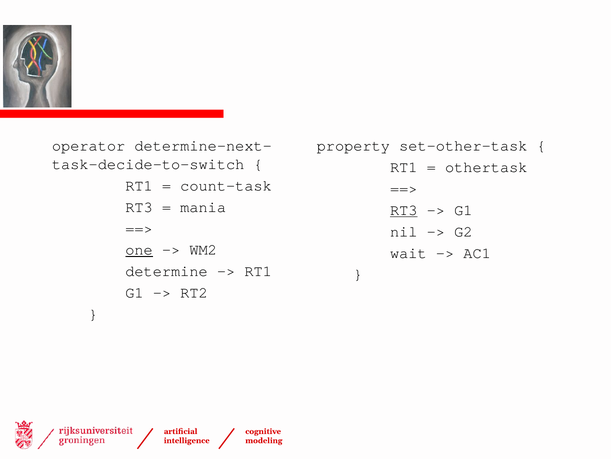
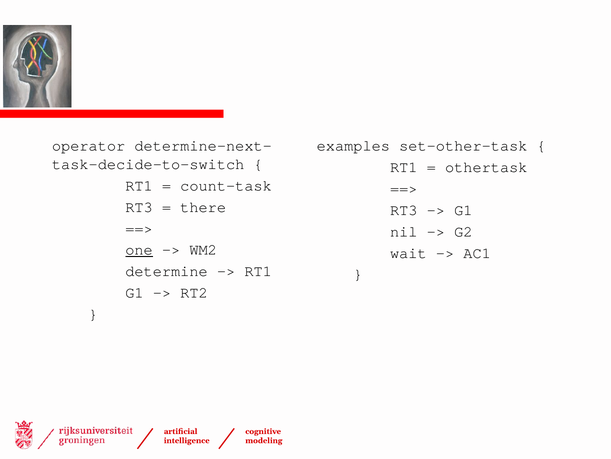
property: property -> examples
mania: mania -> there
RT3 at (404, 210) underline: present -> none
